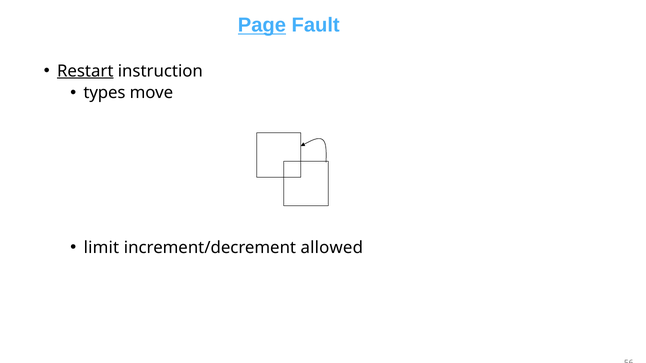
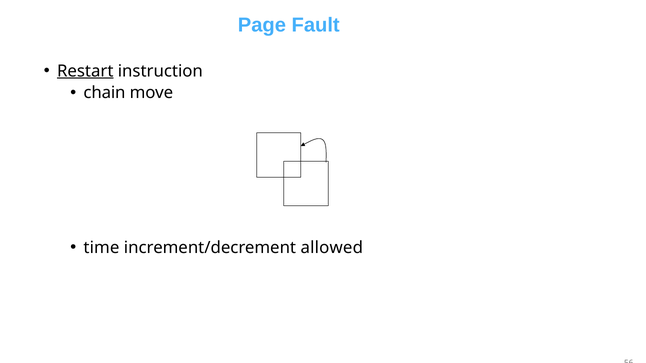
Page underline: present -> none
types: types -> chain
limit: limit -> time
